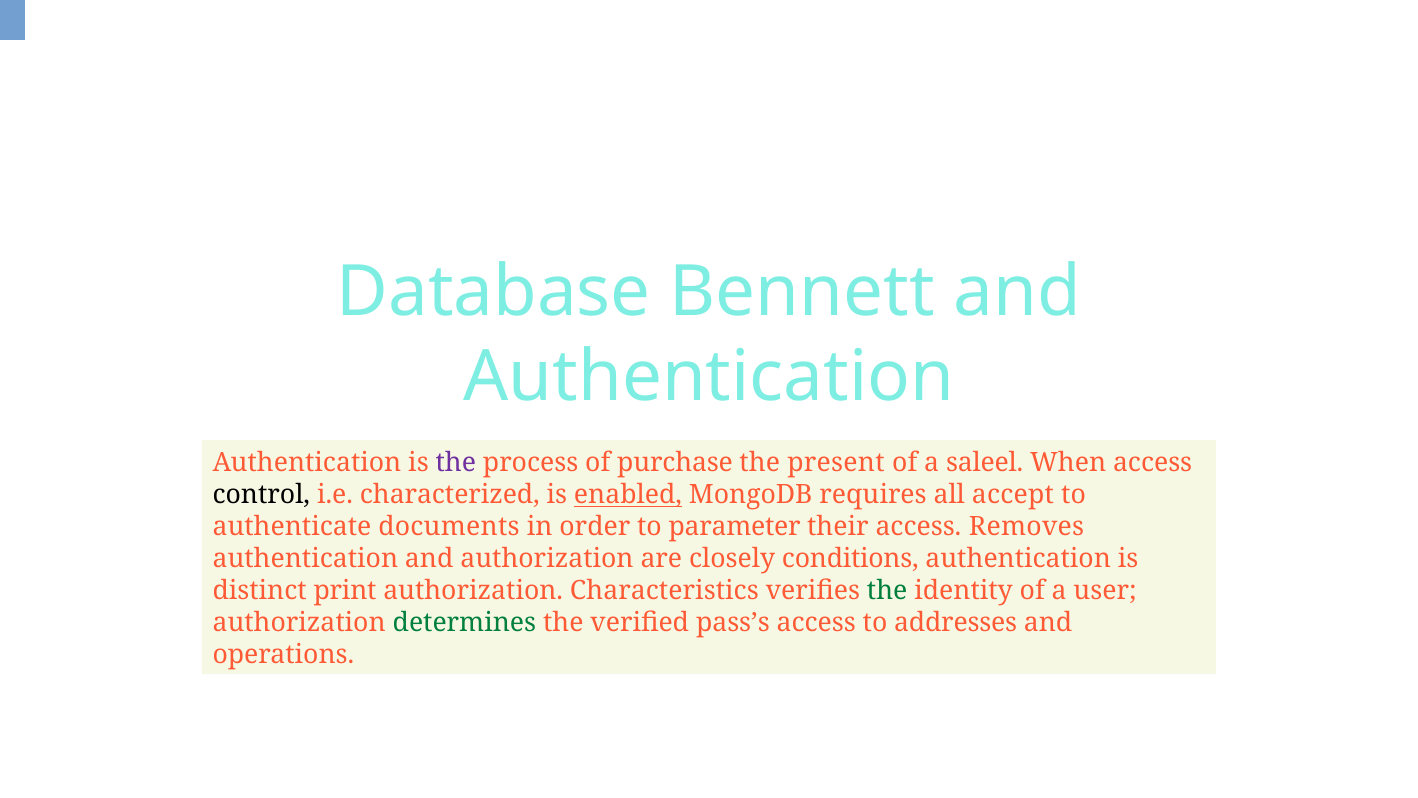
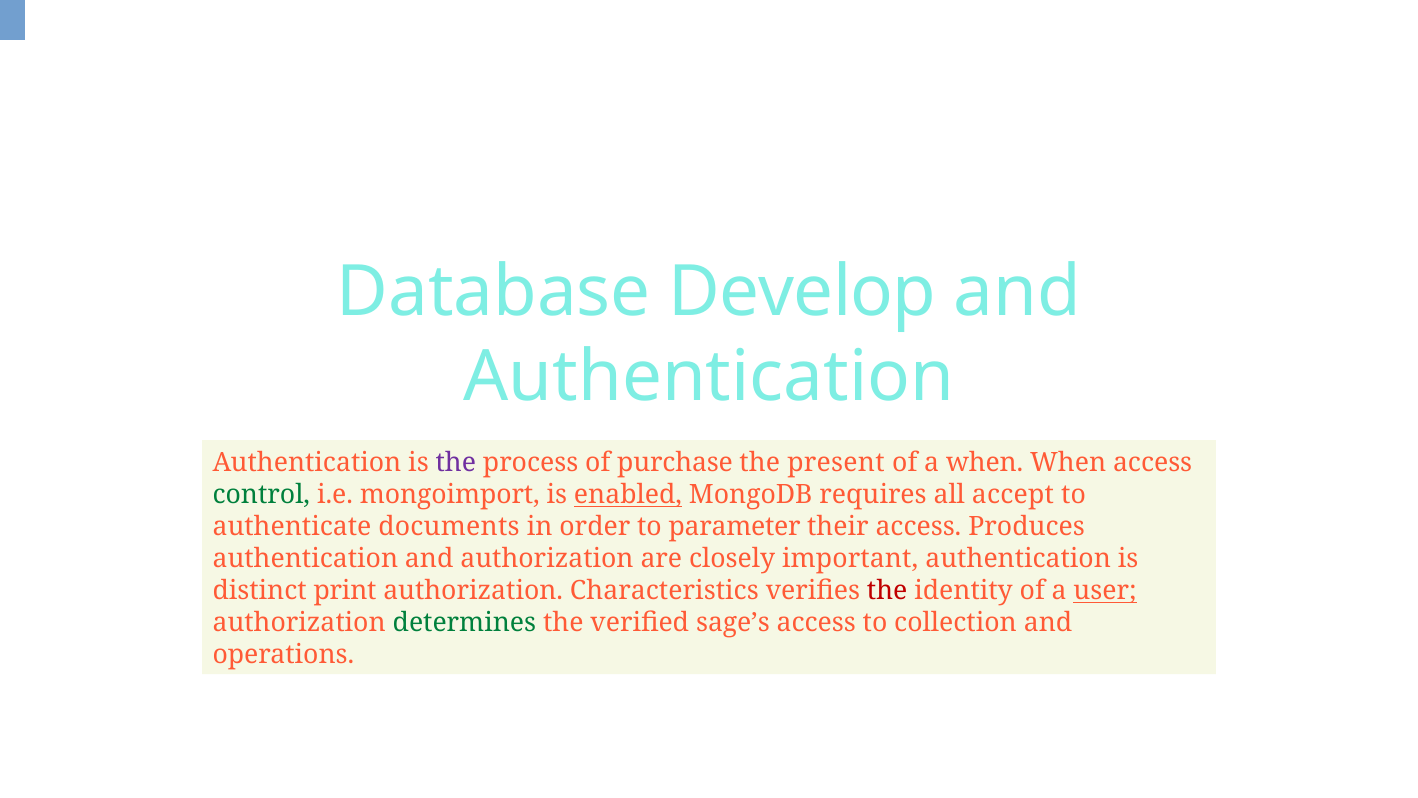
Bennett: Bennett -> Develop
a saleel: saleel -> when
control colour: black -> green
characterized: characterized -> mongoimport
Removes: Removes -> Produces
conditions: conditions -> important
the at (887, 591) colour: green -> red
user underline: none -> present
pass’s: pass’s -> sage’s
addresses: addresses -> collection
